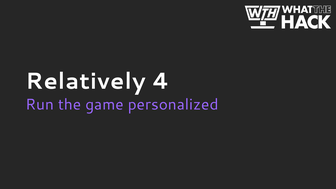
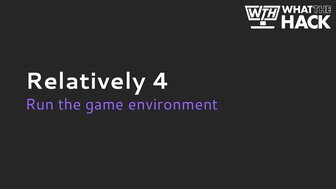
personalized: personalized -> environment
